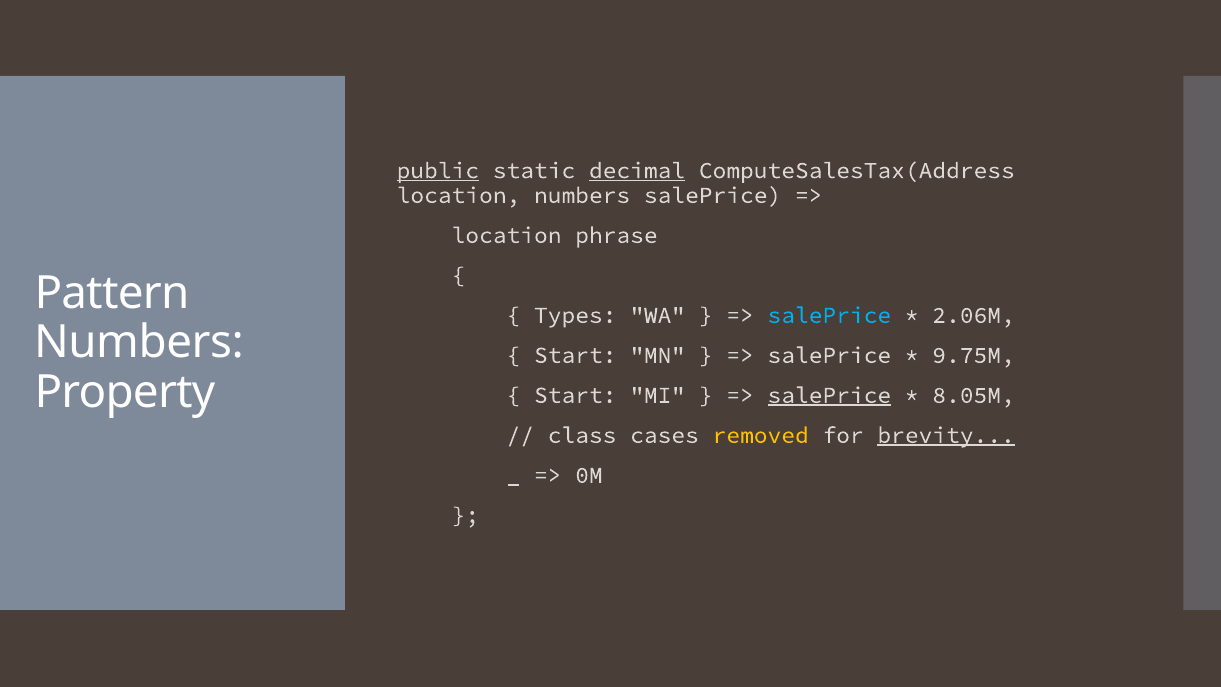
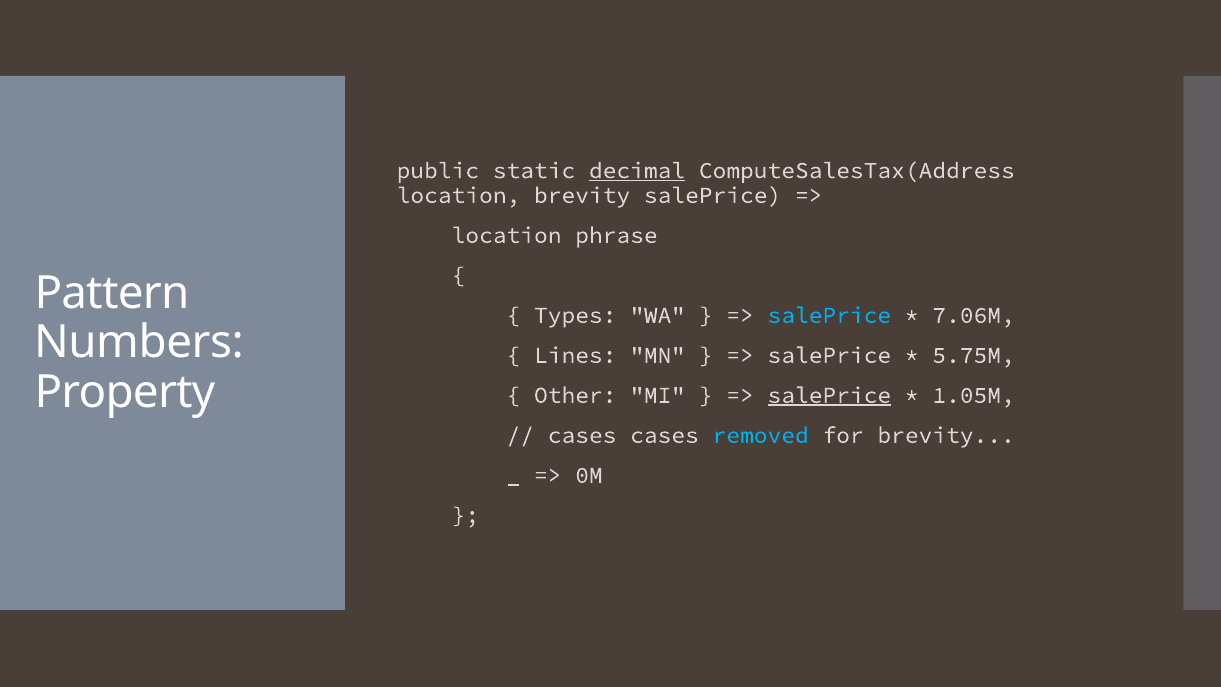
public underline: present -> none
location numbers: numbers -> brevity
2.06M: 2.06M -> 7.06M
Start at (575, 355): Start -> Lines
9.75M: 9.75M -> 5.75M
Start at (575, 395): Start -> Other
8.05M: 8.05M -> 1.05M
class at (582, 435): class -> cases
removed colour: yellow -> light blue
brevity at (946, 435) underline: present -> none
